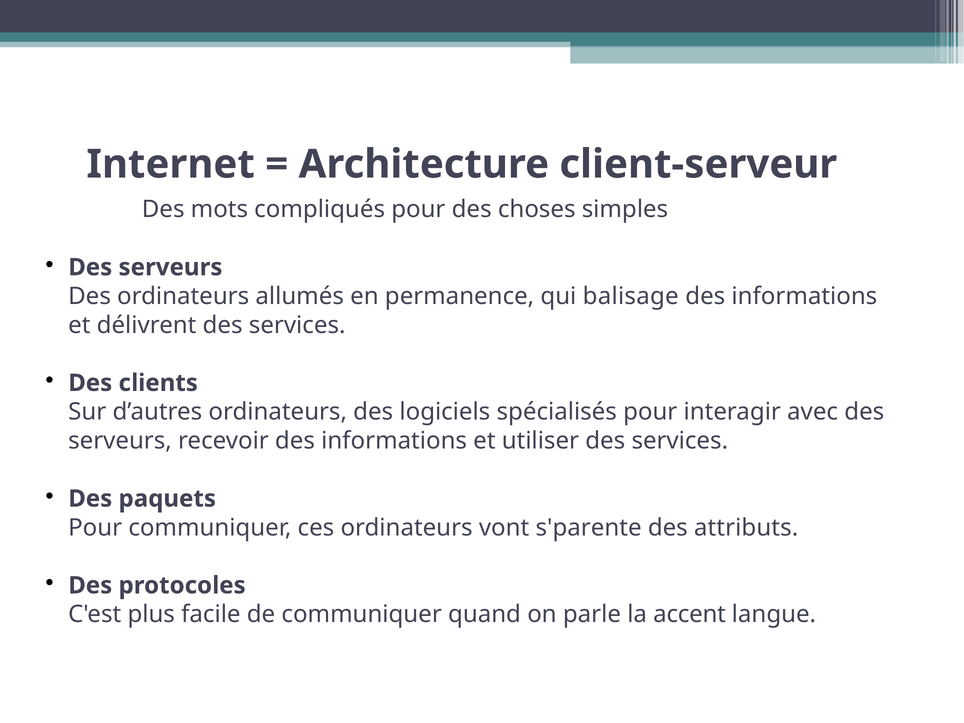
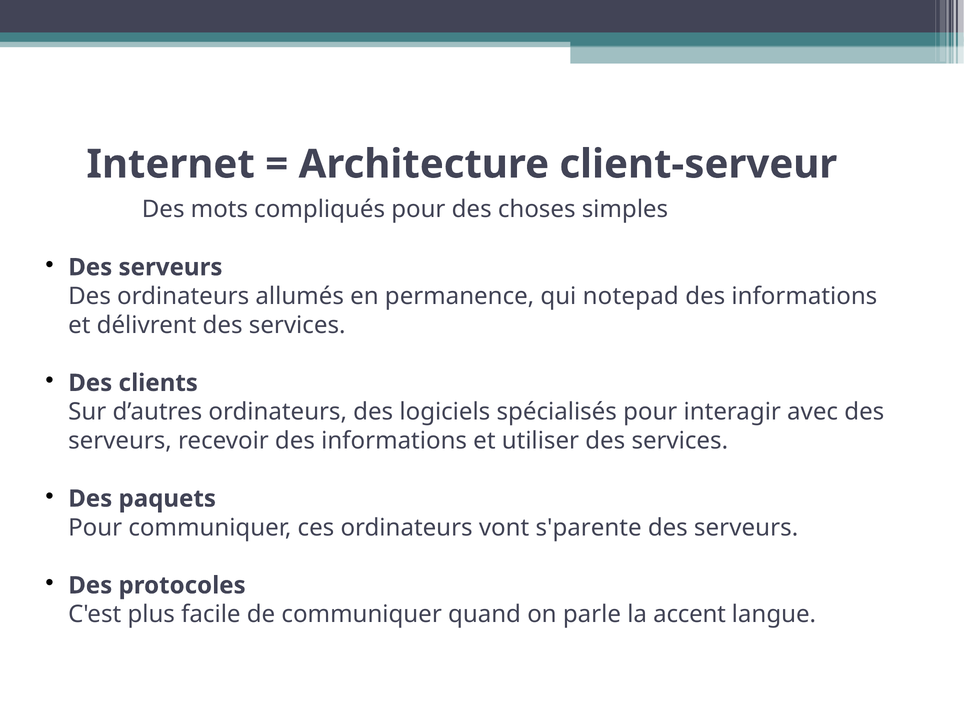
balisage: balisage -> notepad
attributs at (746, 528): attributs -> serveurs
